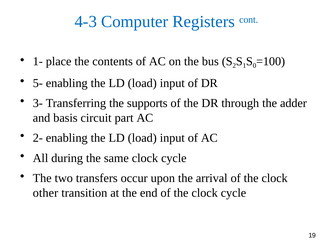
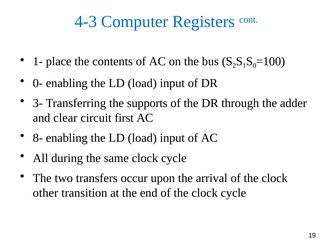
5-: 5- -> 0-
basis: basis -> clear
part: part -> first
2-: 2- -> 8-
